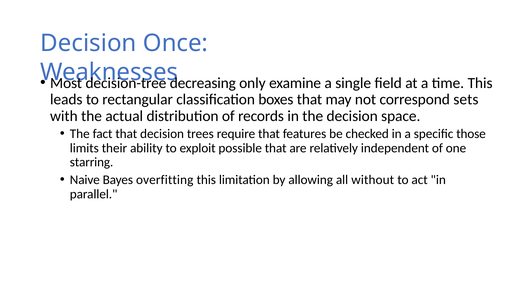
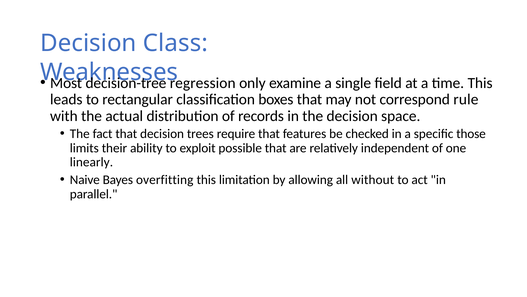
Once: Once -> Class
decreasing: decreasing -> regression
sets: sets -> rule
starring: starring -> linearly
